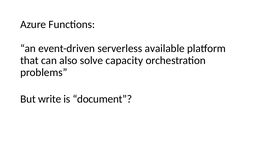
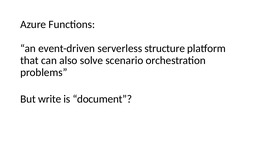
available: available -> structure
capacity: capacity -> scenario
